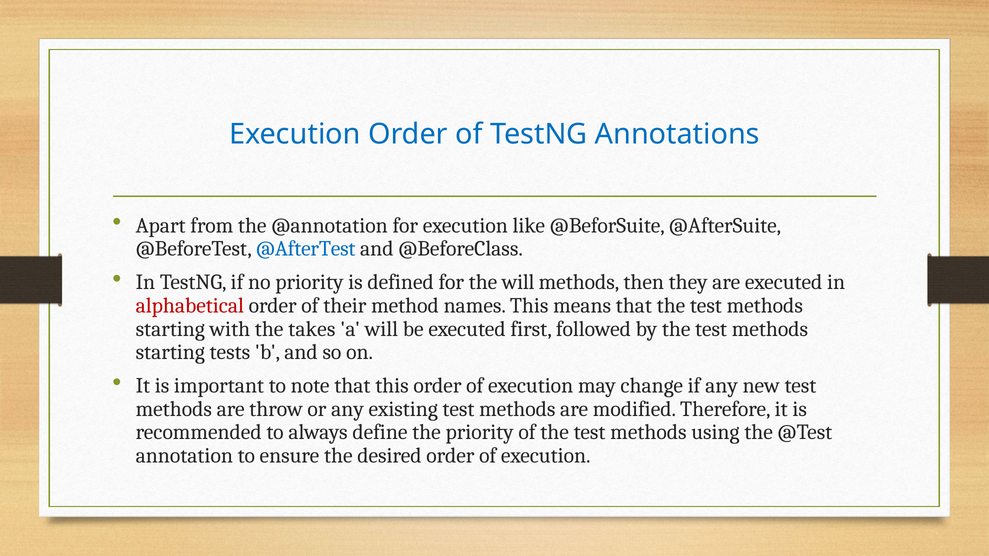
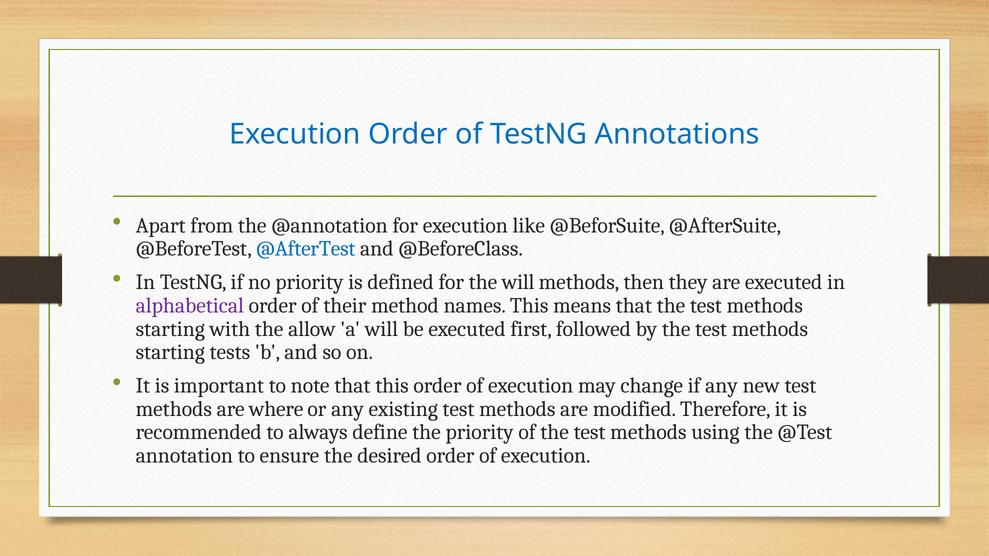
alphabetical colour: red -> purple
takes: takes -> allow
throw: throw -> where
